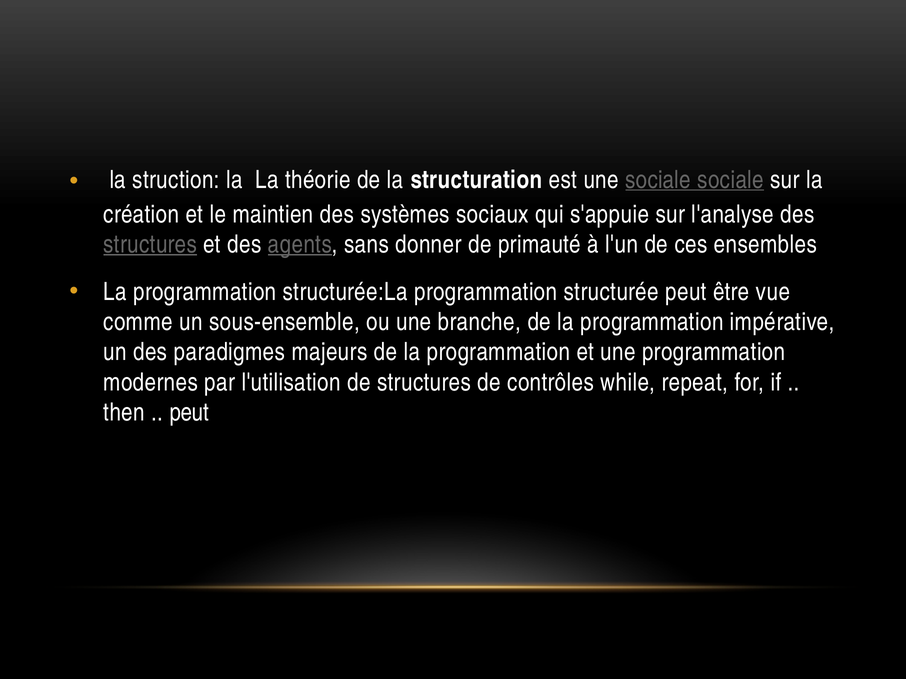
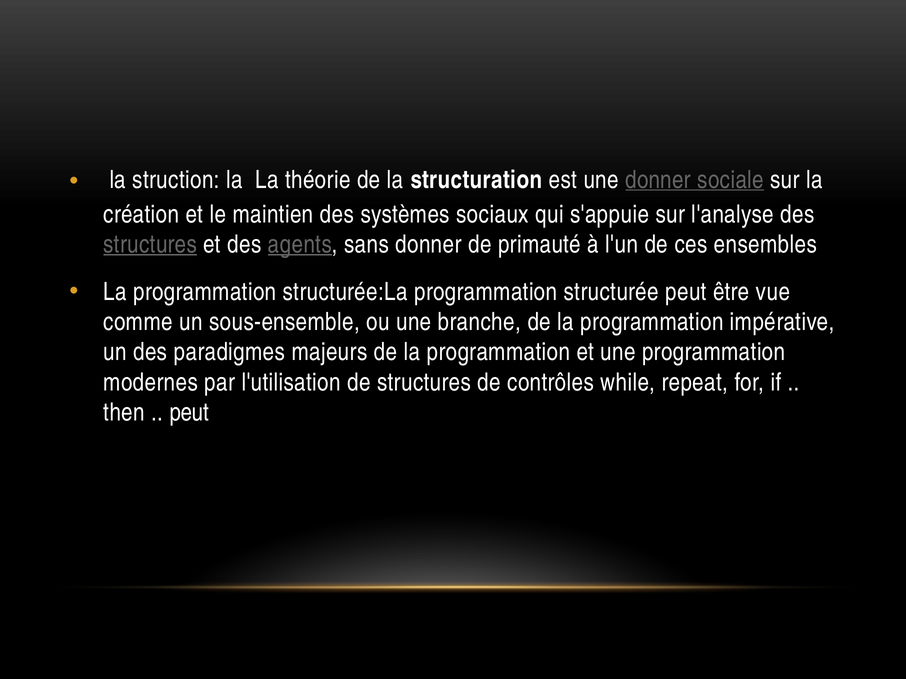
une sociale: sociale -> donner
